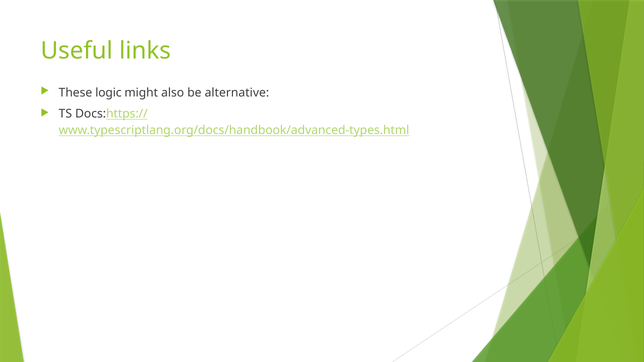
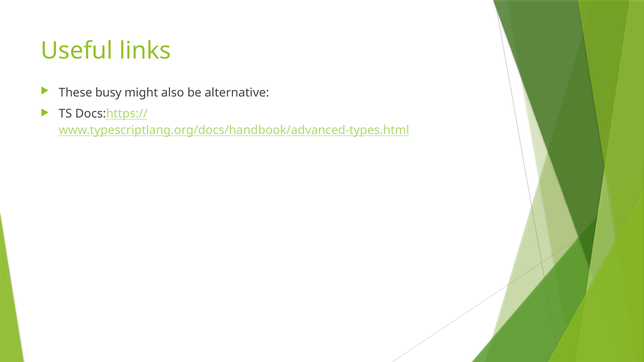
logic: logic -> busy
